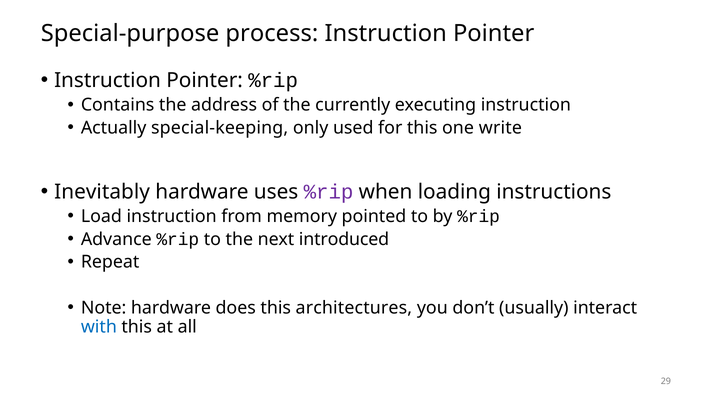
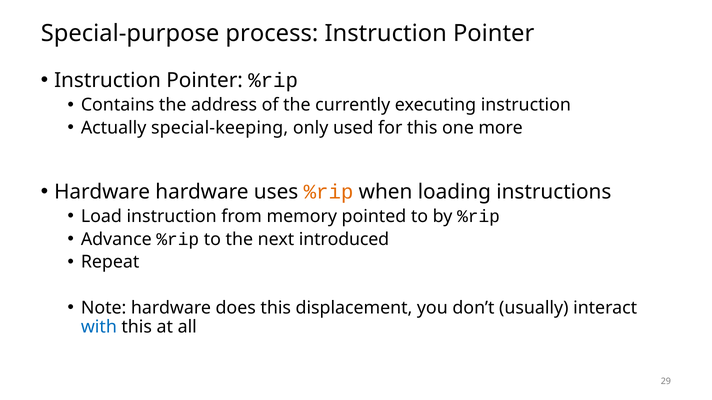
write: write -> more
Inevitably at (102, 192): Inevitably -> Hardware
%rip at (329, 192) colour: purple -> orange
architectures: architectures -> displacement
